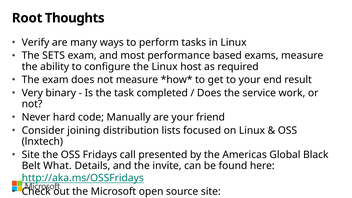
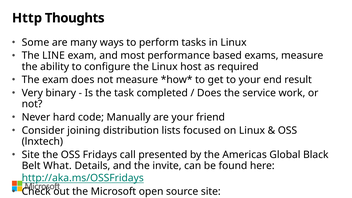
Root: Root -> Http
Verify: Verify -> Some
SETS: SETS -> LINE
